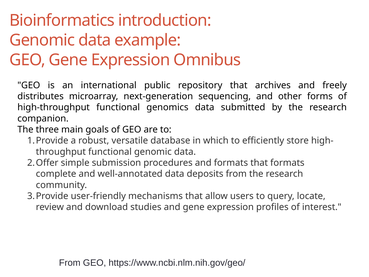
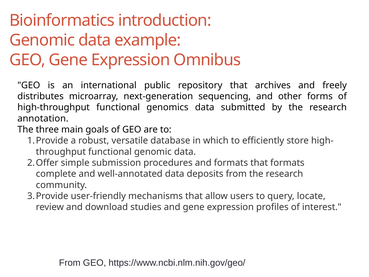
companion: companion -> annotation
